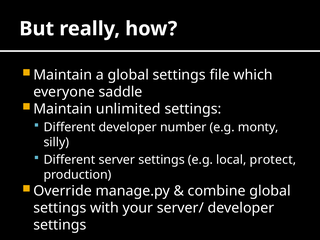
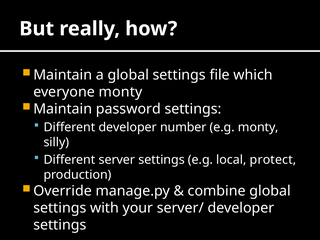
everyone saddle: saddle -> monty
unlimited: unlimited -> password
